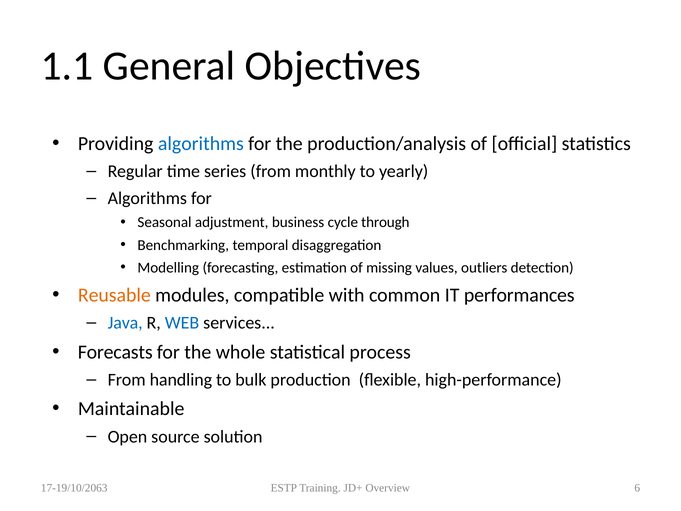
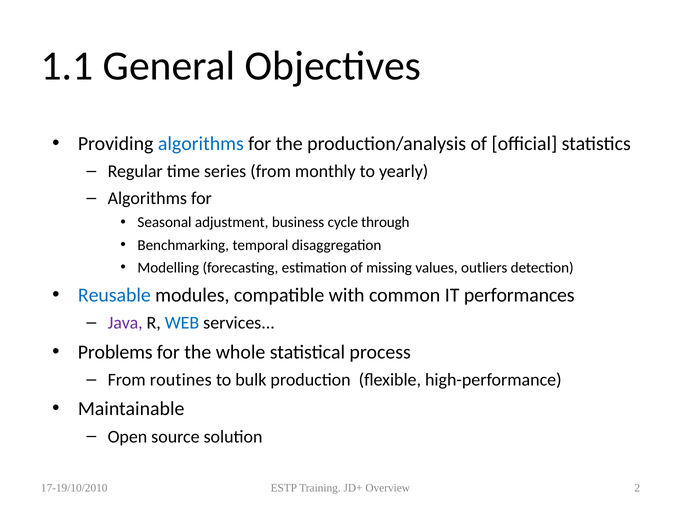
Reusable colour: orange -> blue
Java colour: blue -> purple
Forecasts: Forecasts -> Problems
handling: handling -> routines
17-19/10/2063: 17-19/10/2063 -> 17-19/10/2010
6: 6 -> 2
